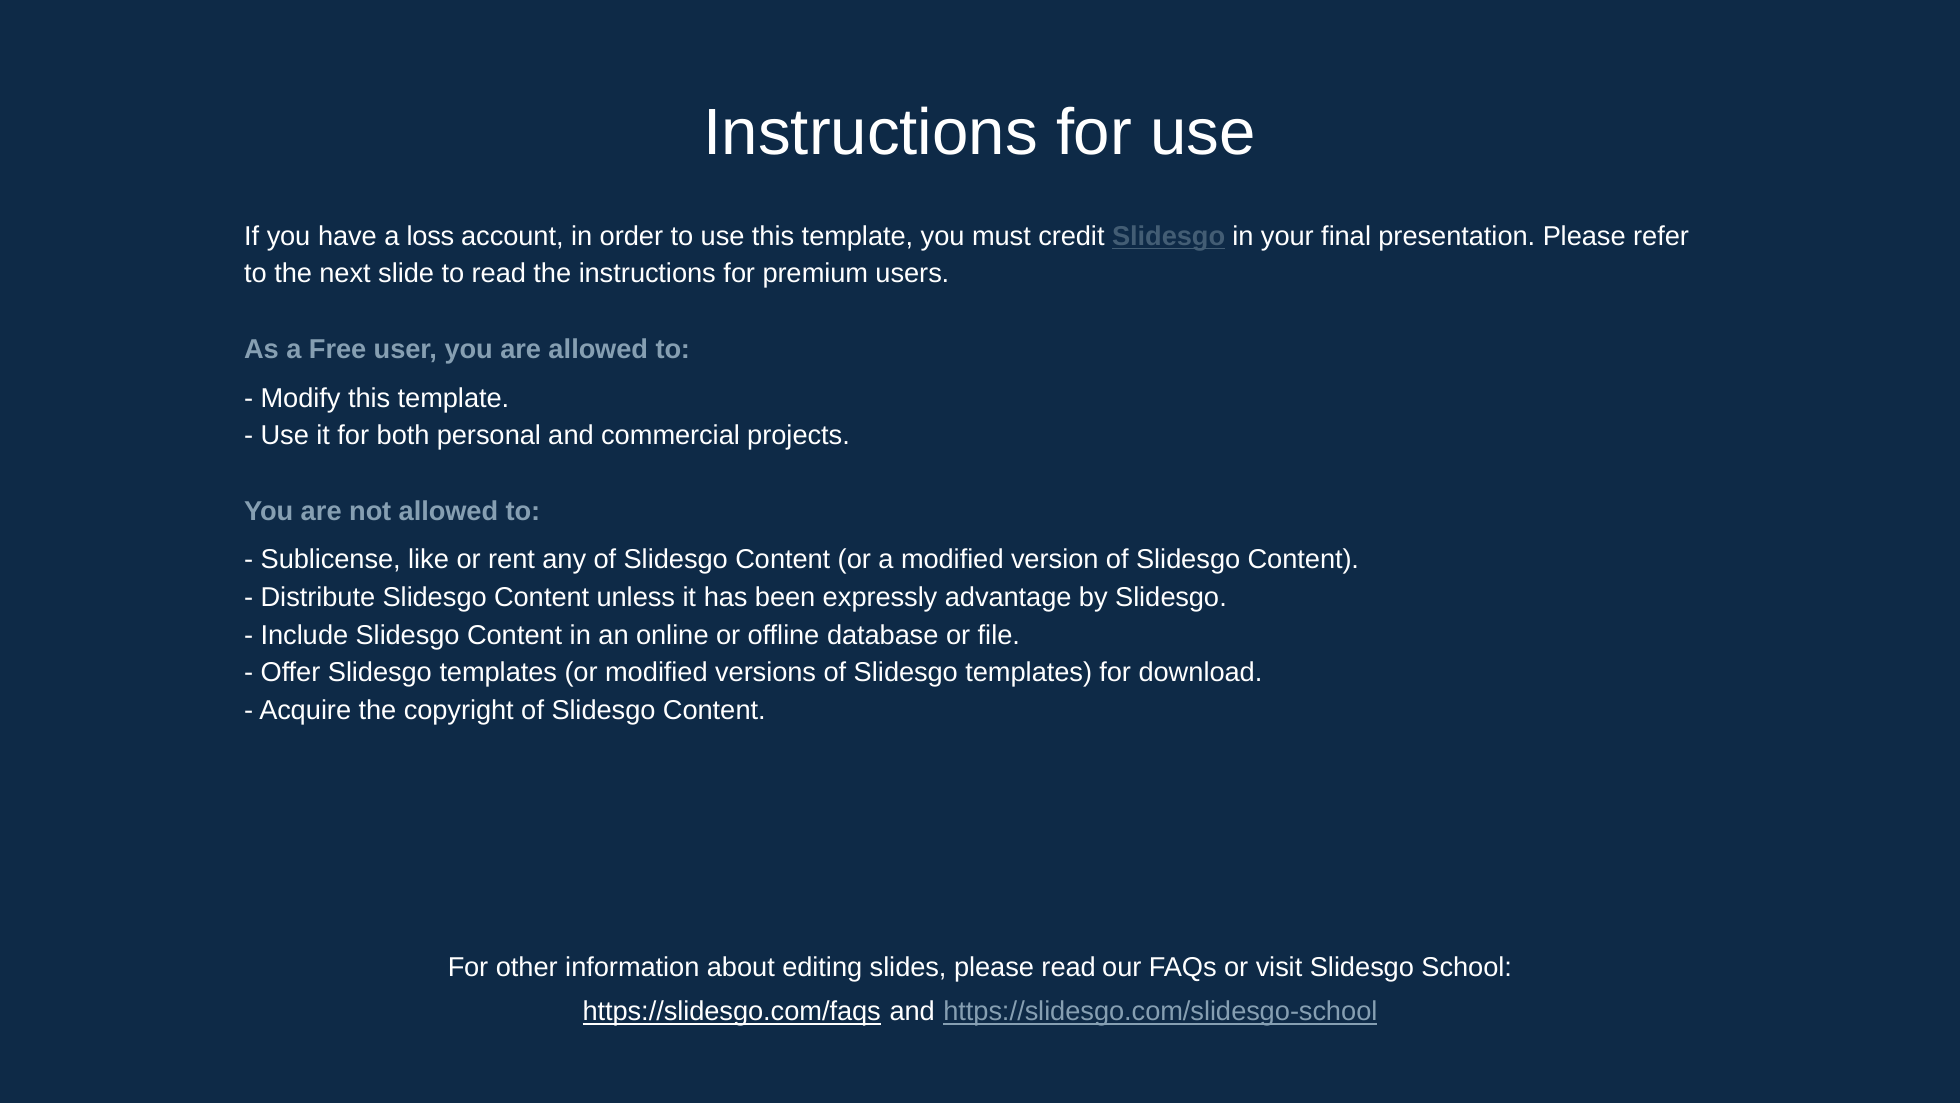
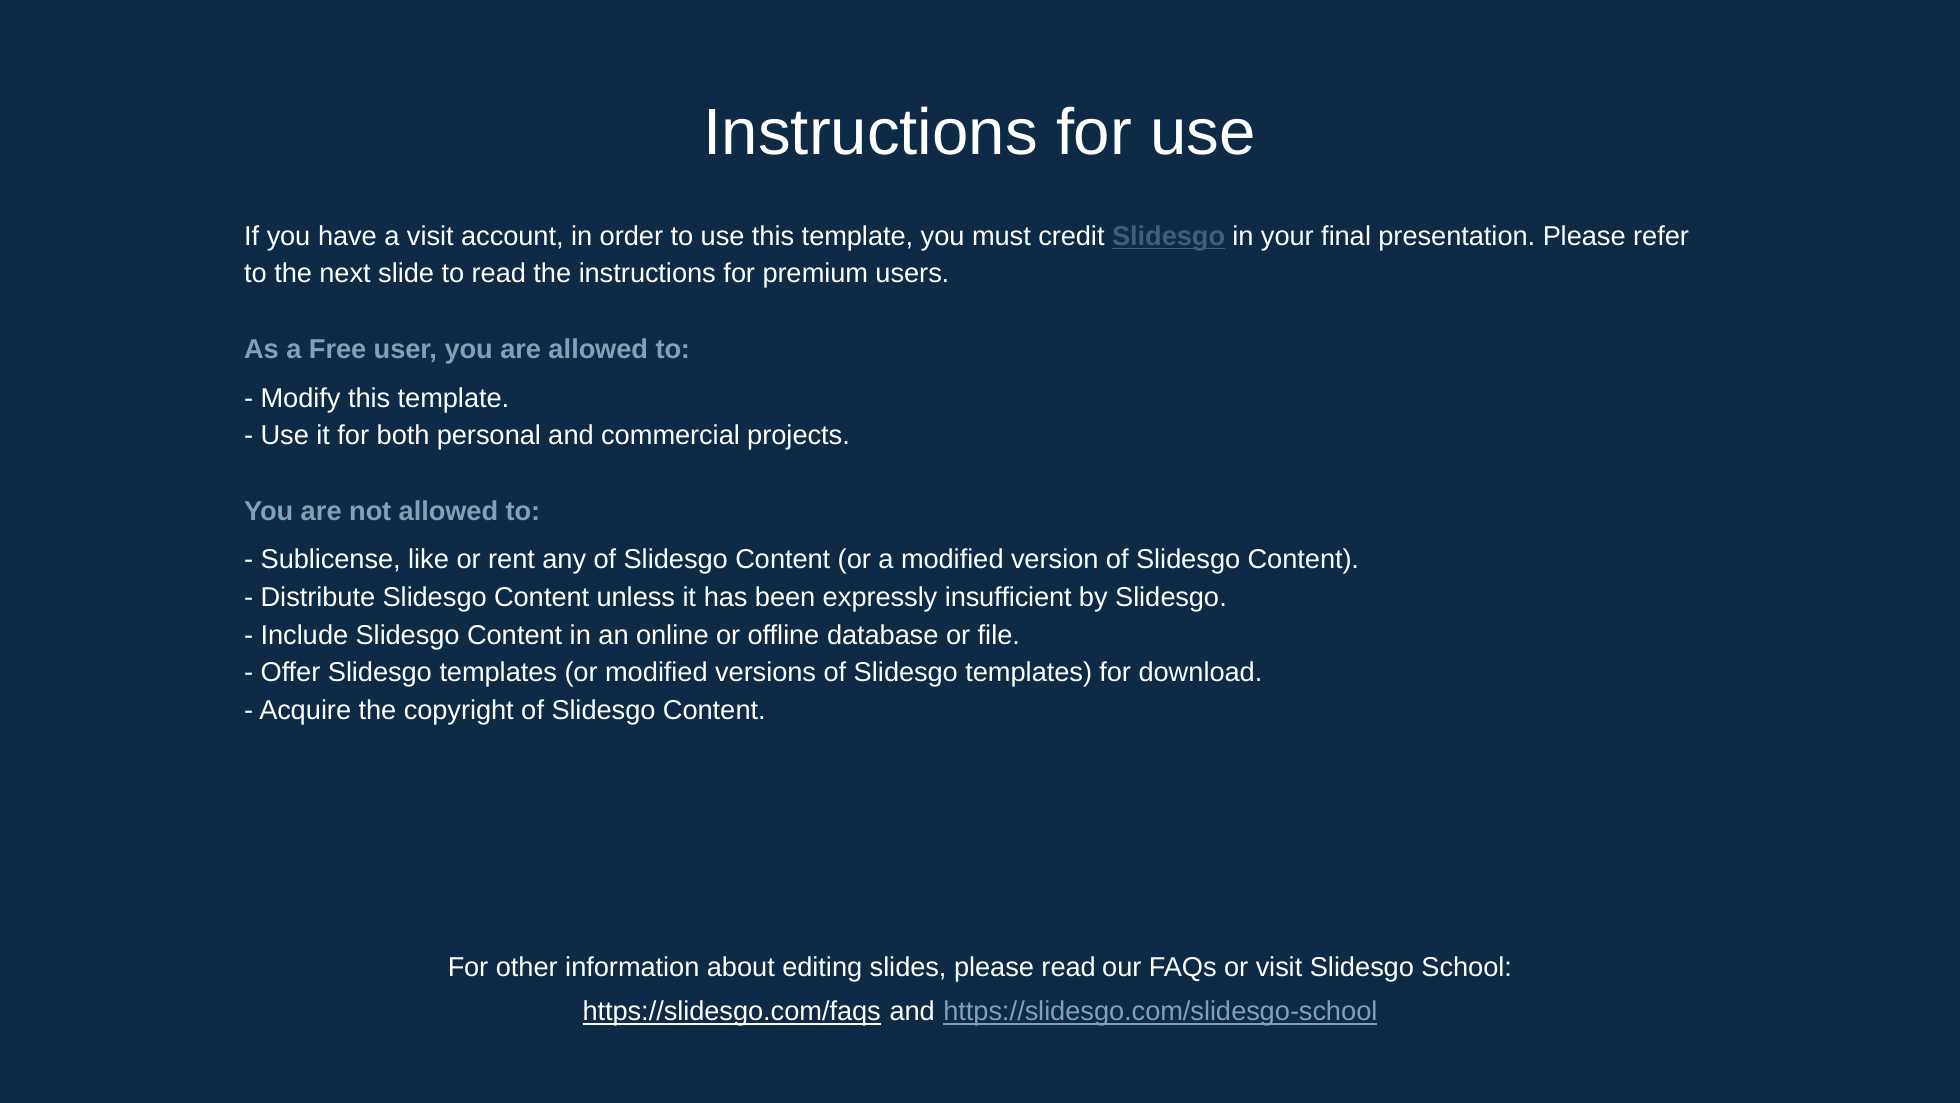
a loss: loss -> visit
advantage: advantage -> insufficient
